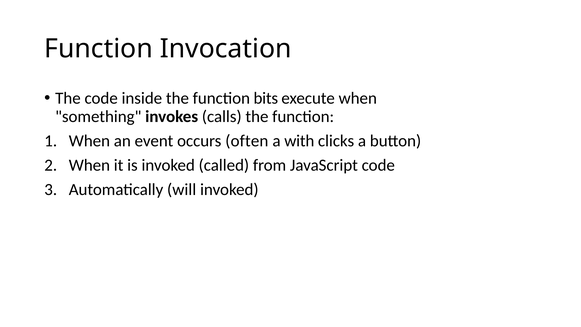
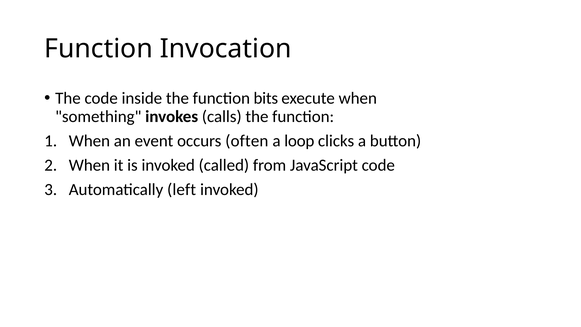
with: with -> loop
will: will -> left
